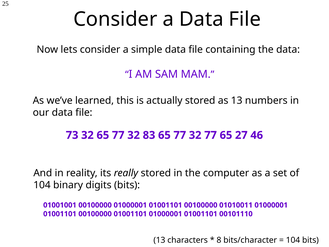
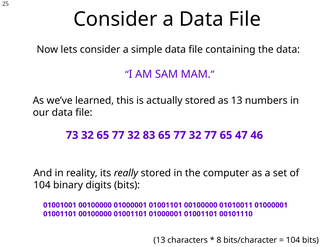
27: 27 -> 47
